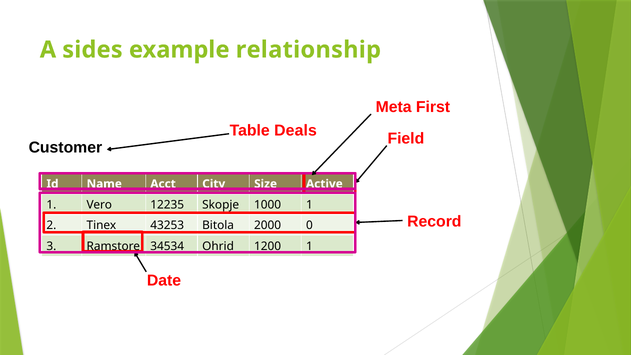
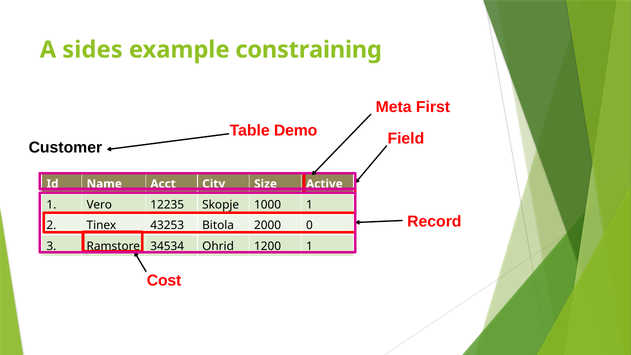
relationship: relationship -> constraining
Deals: Deals -> Demo
Date: Date -> Cost
